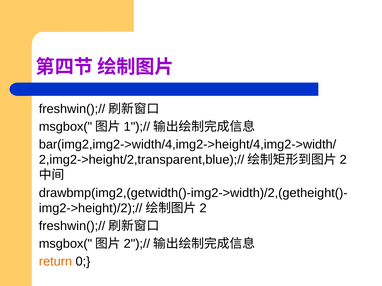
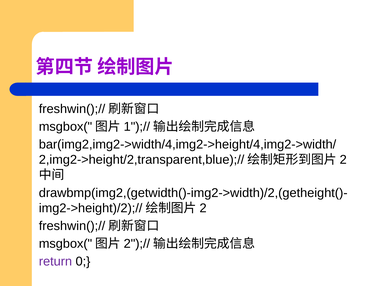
return colour: orange -> purple
